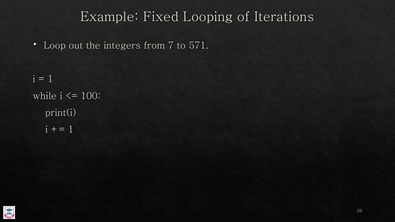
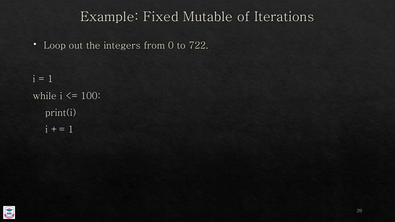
Looping: Looping -> Mutable
7: 7 -> 0
571: 571 -> 722
